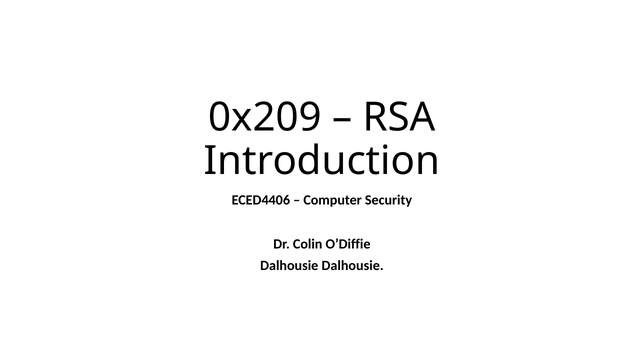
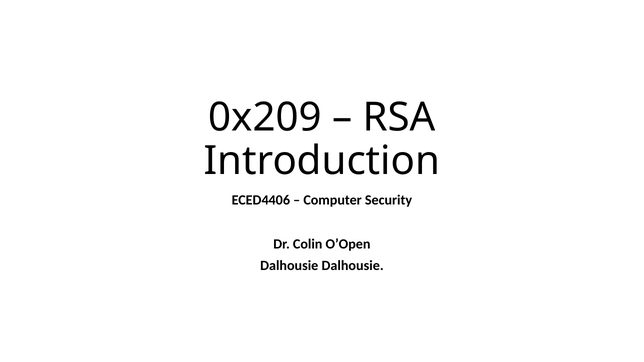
O’Diffie: O’Diffie -> O’Open
